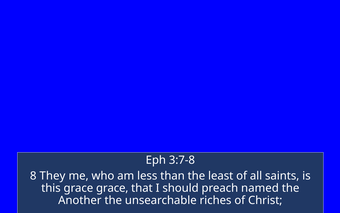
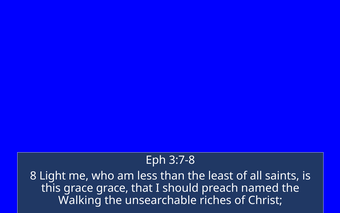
They: They -> Light
Another: Another -> Walking
